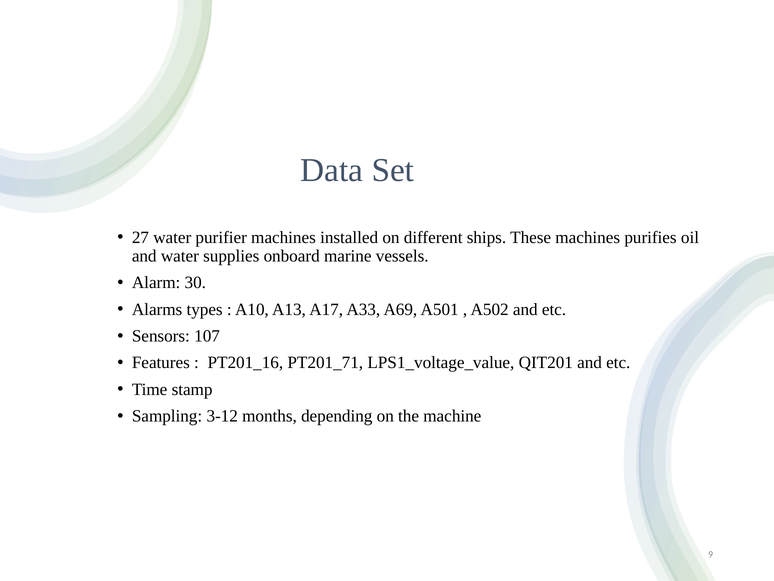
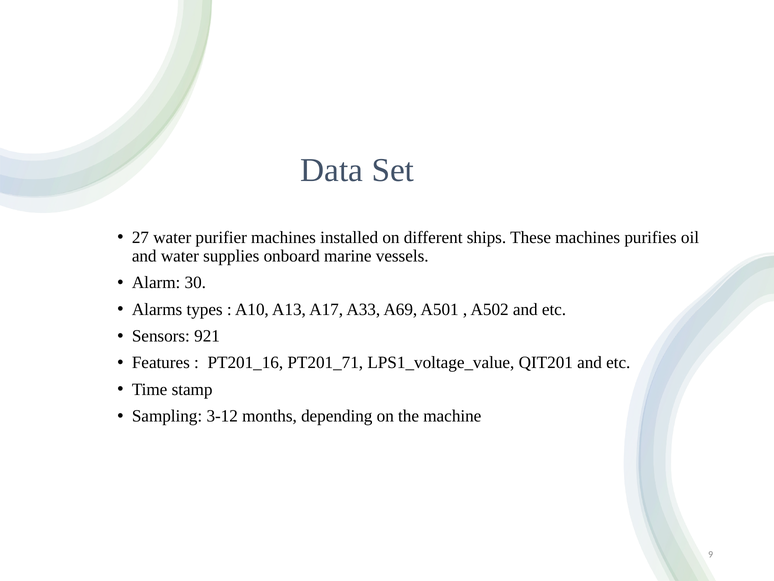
107: 107 -> 921
